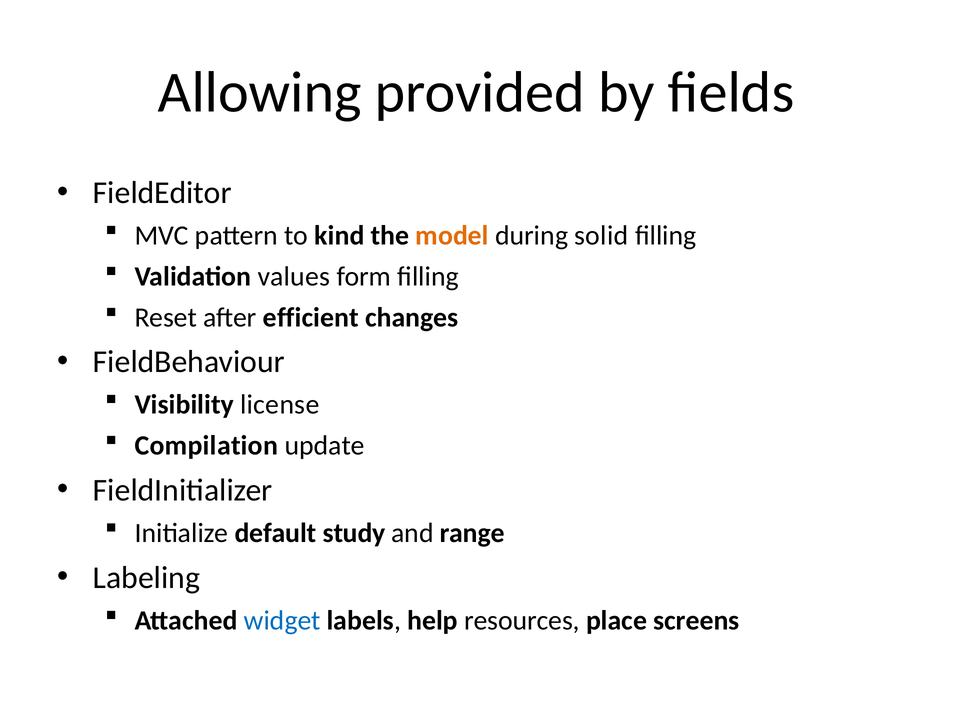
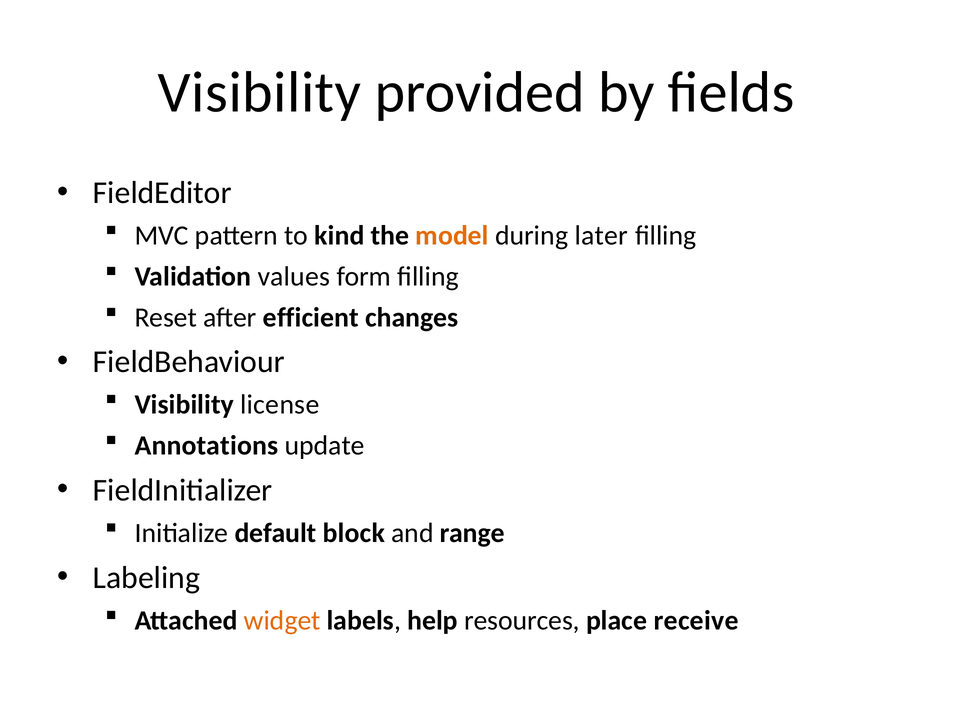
Allowing at (260, 92): Allowing -> Visibility
solid: solid -> later
Compilation: Compilation -> Annotations
study: study -> block
widget colour: blue -> orange
screens: screens -> receive
